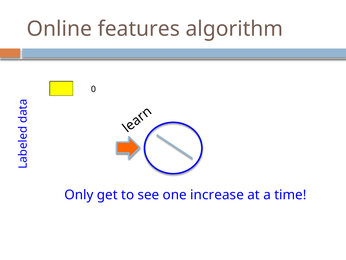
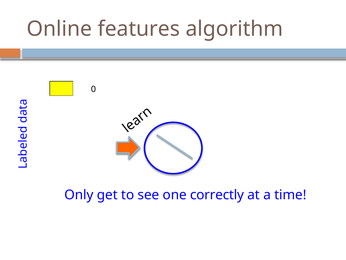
increase: increase -> correctly
